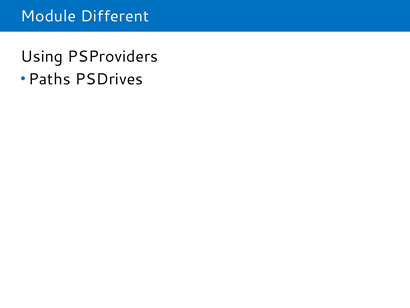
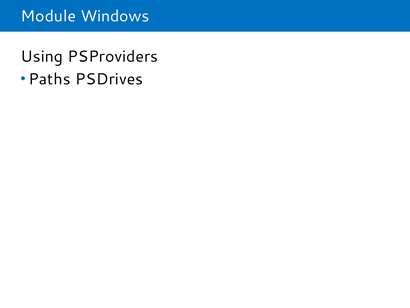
Different: Different -> Windows
